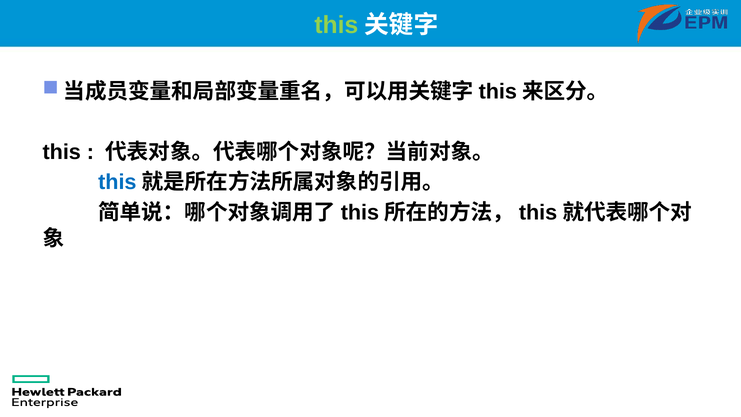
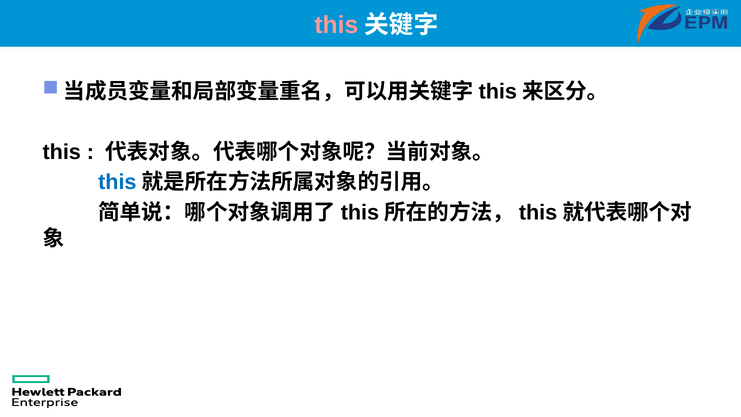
this at (336, 25) colour: light green -> pink
